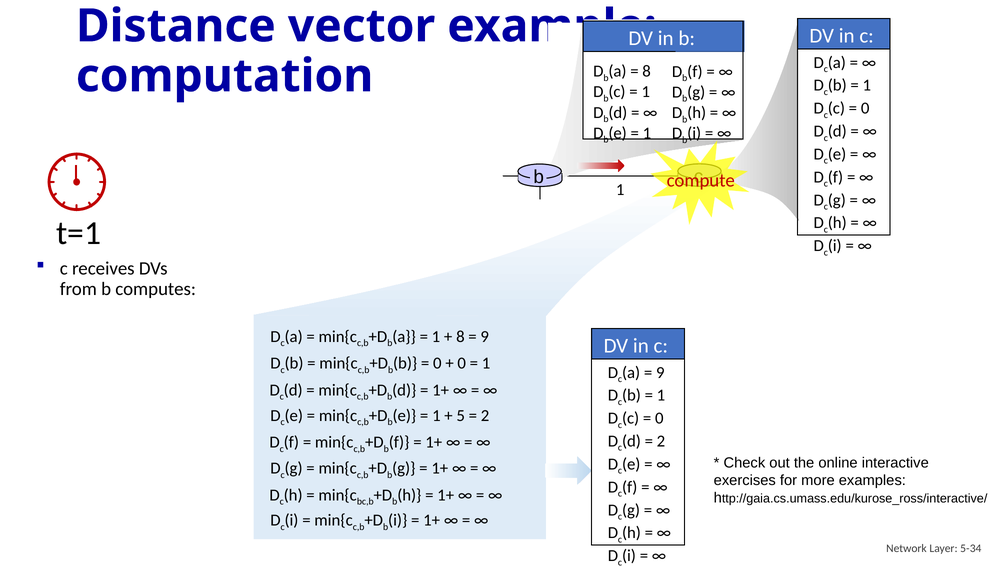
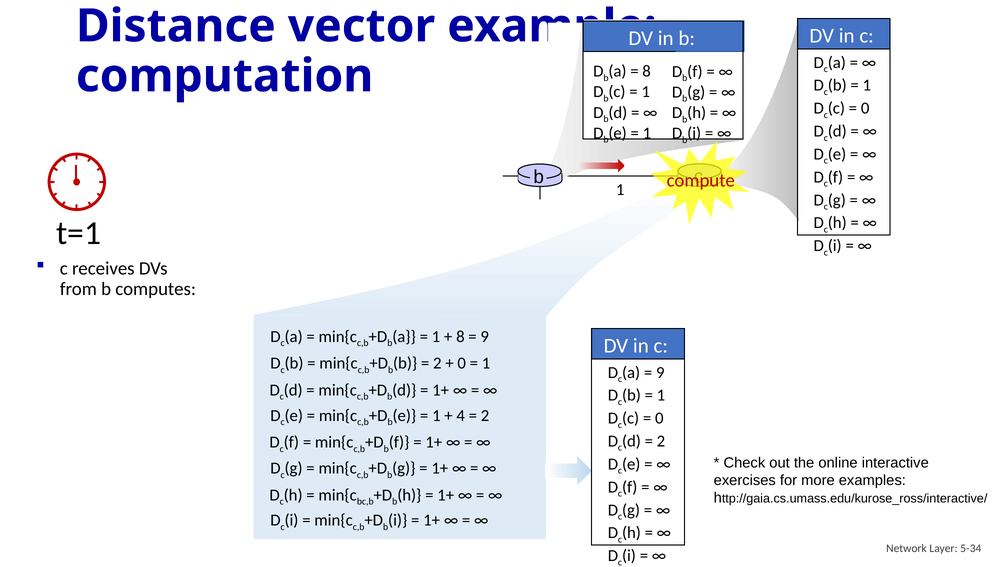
0 at (437, 363): 0 -> 2
5: 5 -> 4
